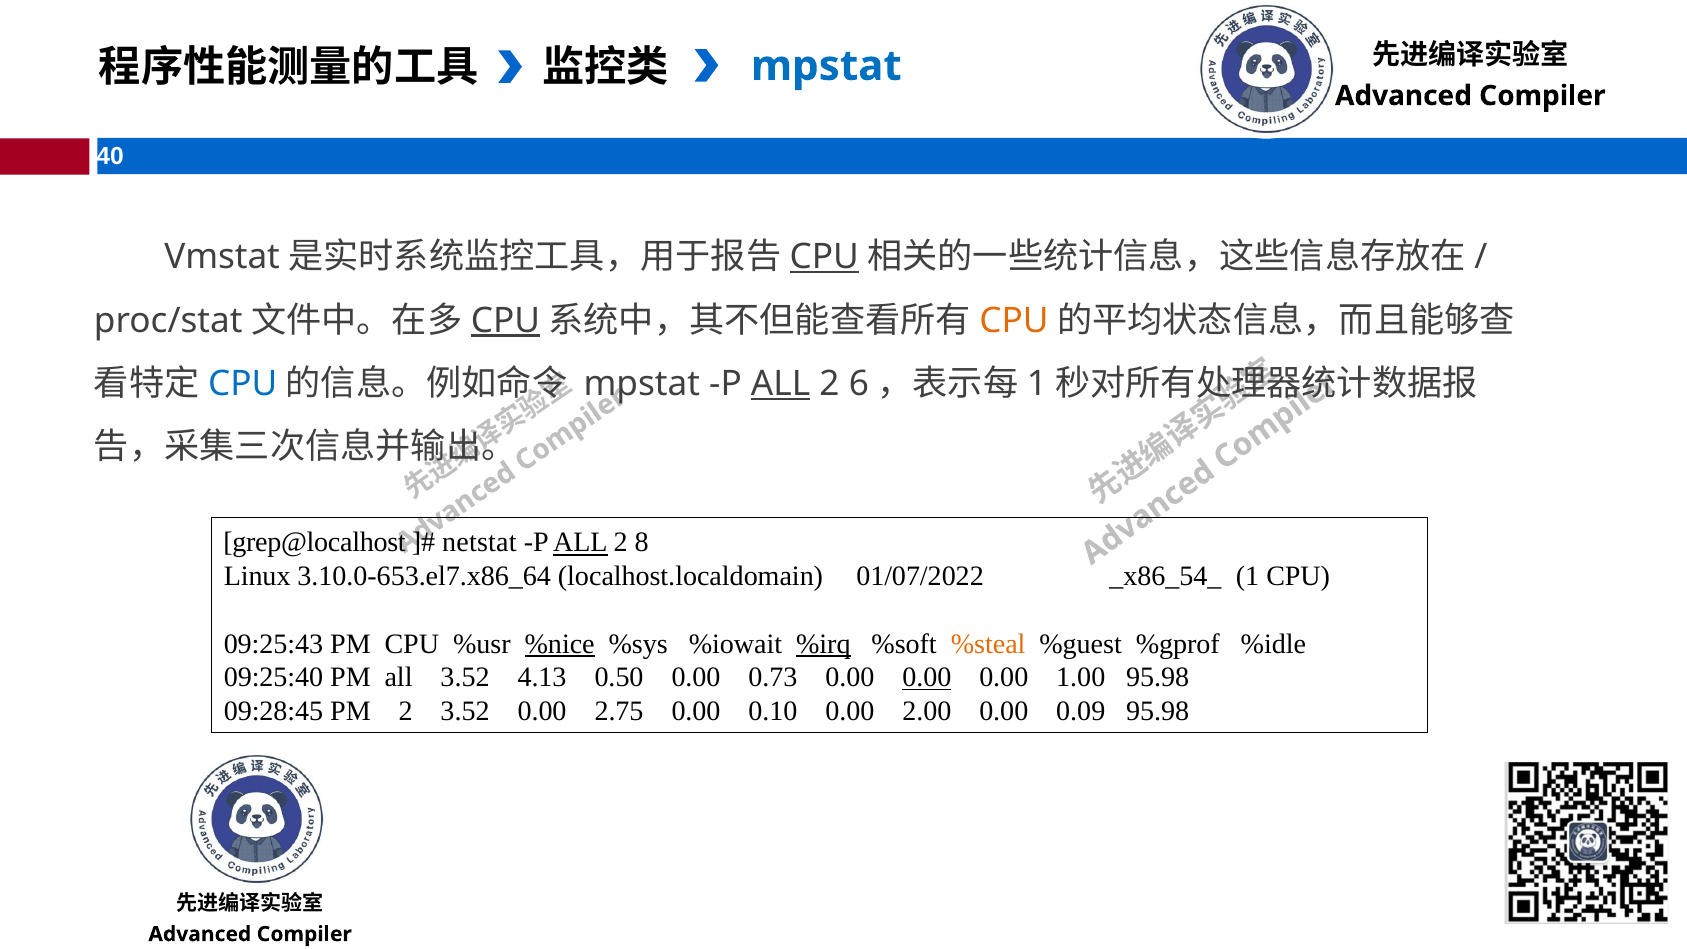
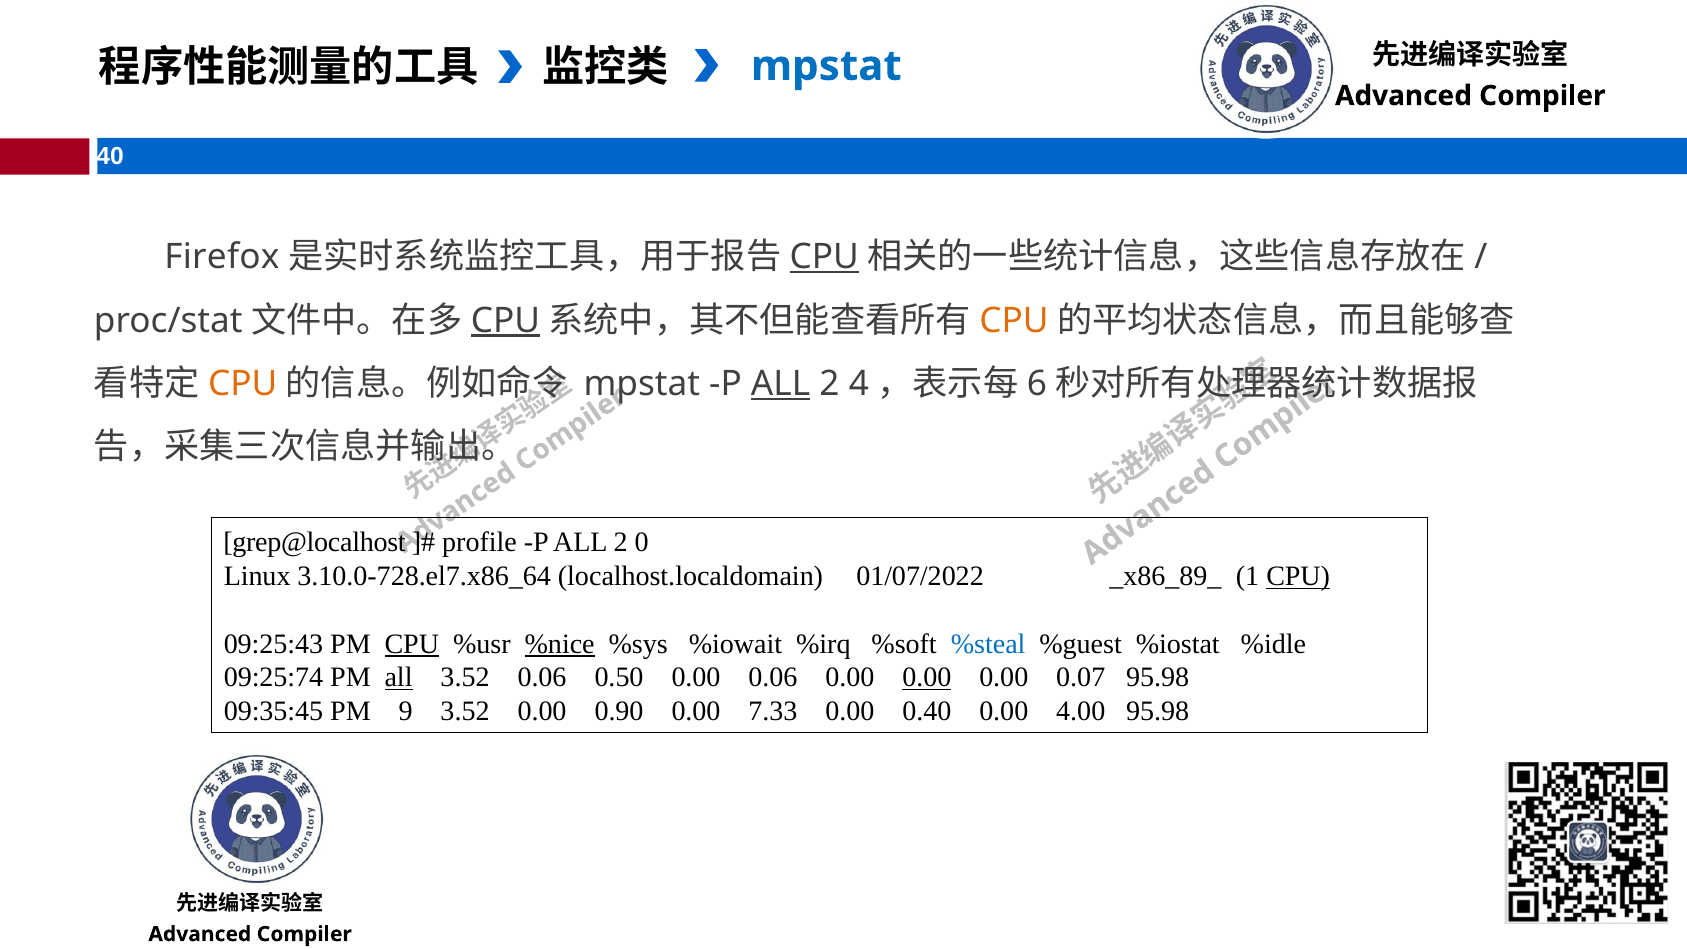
Vmstat: Vmstat -> Firefox
CPU at (243, 384) colour: blue -> orange
6: 6 -> 4
1 at (1037, 384): 1 -> 6
netstat: netstat -> profile
ALL at (580, 543) underline: present -> none
8: 8 -> 0
3.10.0-653.el7.x86_64: 3.10.0-653.el7.x86_64 -> 3.10.0-728.el7.x86_64
_x86_54_: _x86_54_ -> _x86_89_
CPU at (1298, 576) underline: none -> present
CPU at (412, 644) underline: none -> present
%irq underline: present -> none
%steal colour: orange -> blue
%gprof: %gprof -> %iostat
09:25:40: 09:25:40 -> 09:25:74
all at (399, 677) underline: none -> present
3.52 4.13: 4.13 -> 0.06
0.00 0.73: 0.73 -> 0.06
1.00: 1.00 -> 0.07
09:28:45: 09:28:45 -> 09:35:45
PM 2: 2 -> 9
2.75: 2.75 -> 0.90
0.10: 0.10 -> 7.33
2.00: 2.00 -> 0.40
0.09: 0.09 -> 4.00
